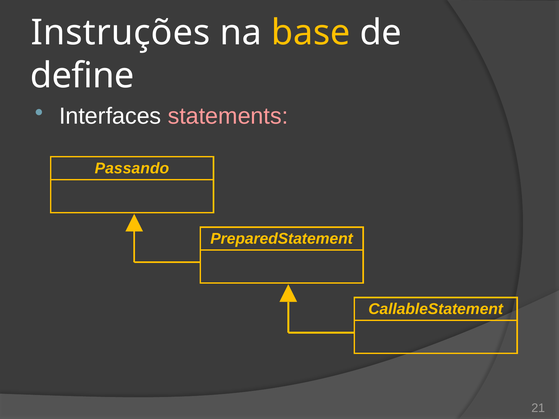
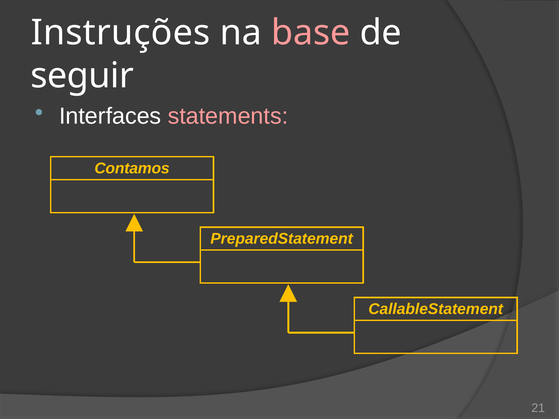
base colour: yellow -> pink
define: define -> seguir
Passando: Passando -> Contamos
